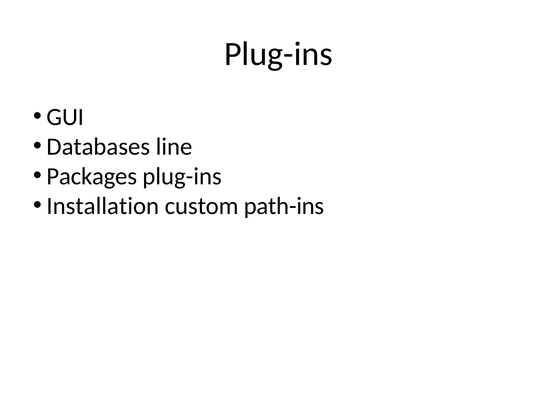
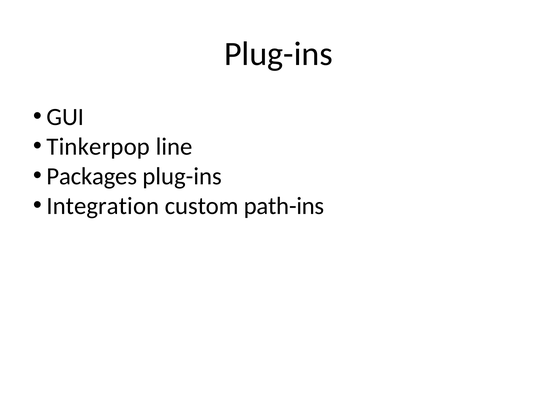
Databases: Databases -> Tinkerpop
Installation: Installation -> Integration
